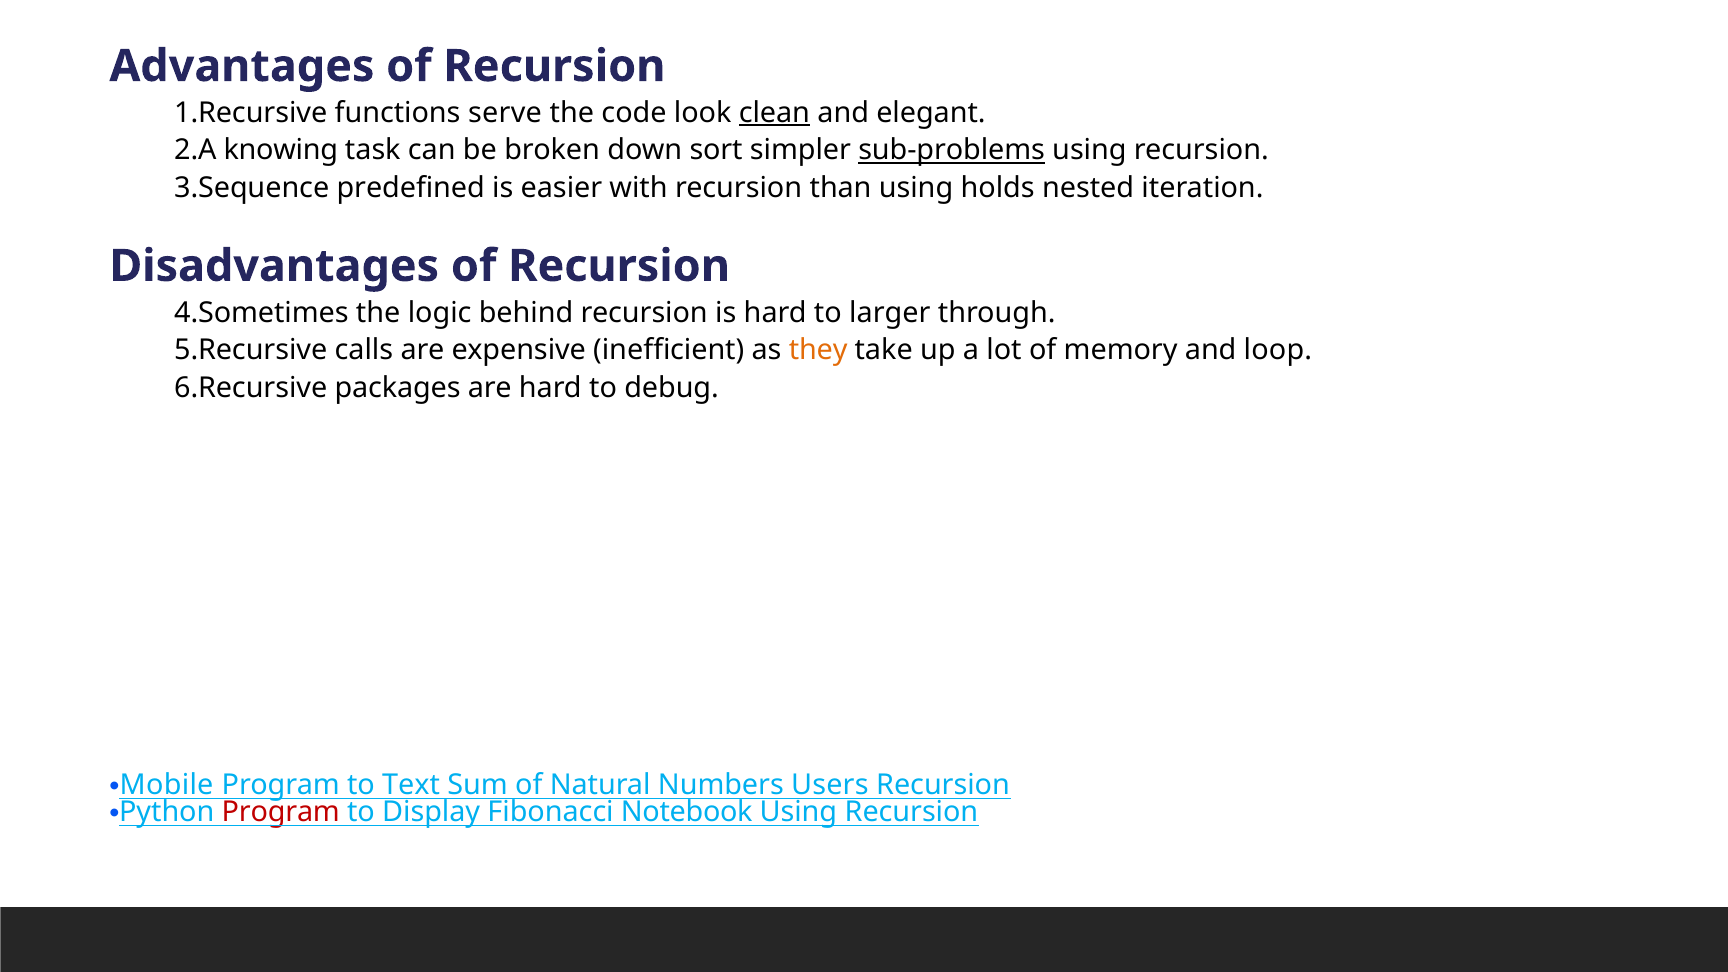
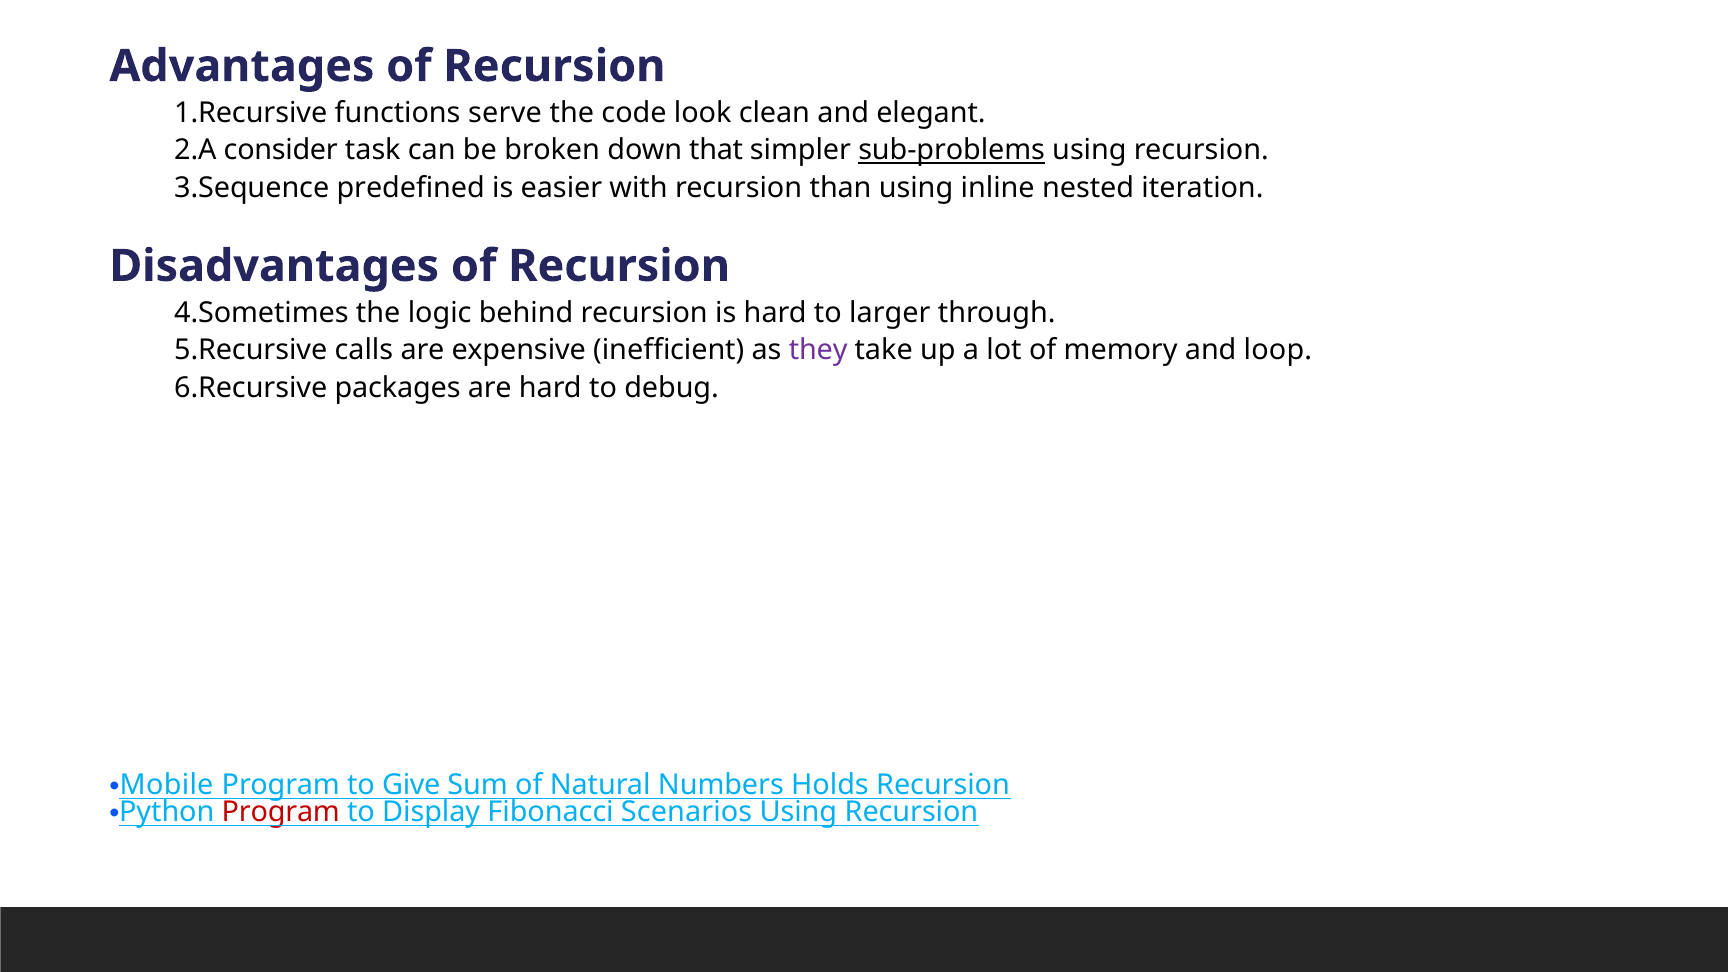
clean underline: present -> none
knowing: knowing -> consider
sort: sort -> that
holds: holds -> inline
they colour: orange -> purple
Text: Text -> Give
Users: Users -> Holds
Notebook: Notebook -> Scenarios
